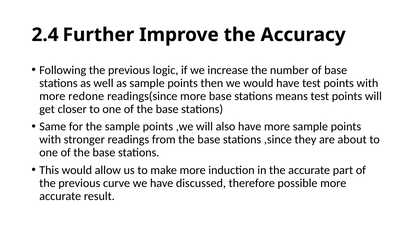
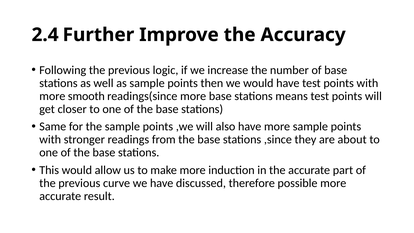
redone: redone -> smooth
